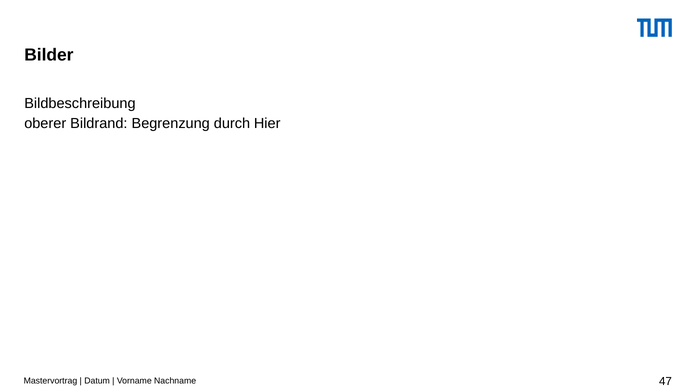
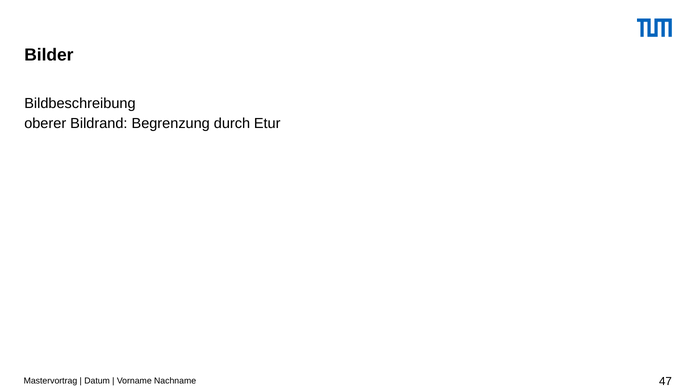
Hier: Hier -> Etur
